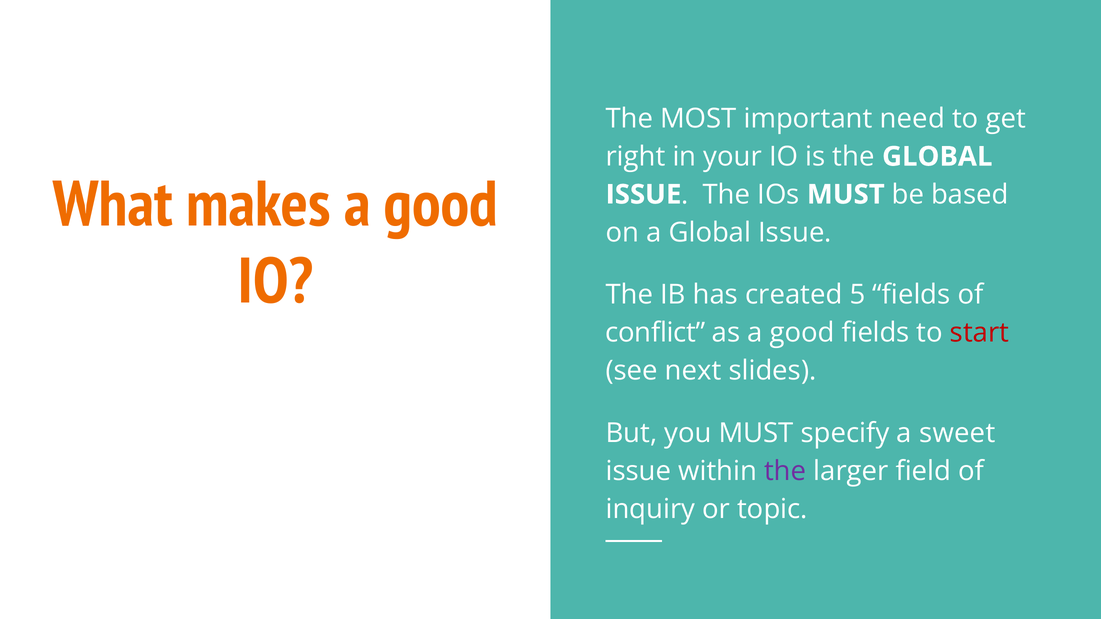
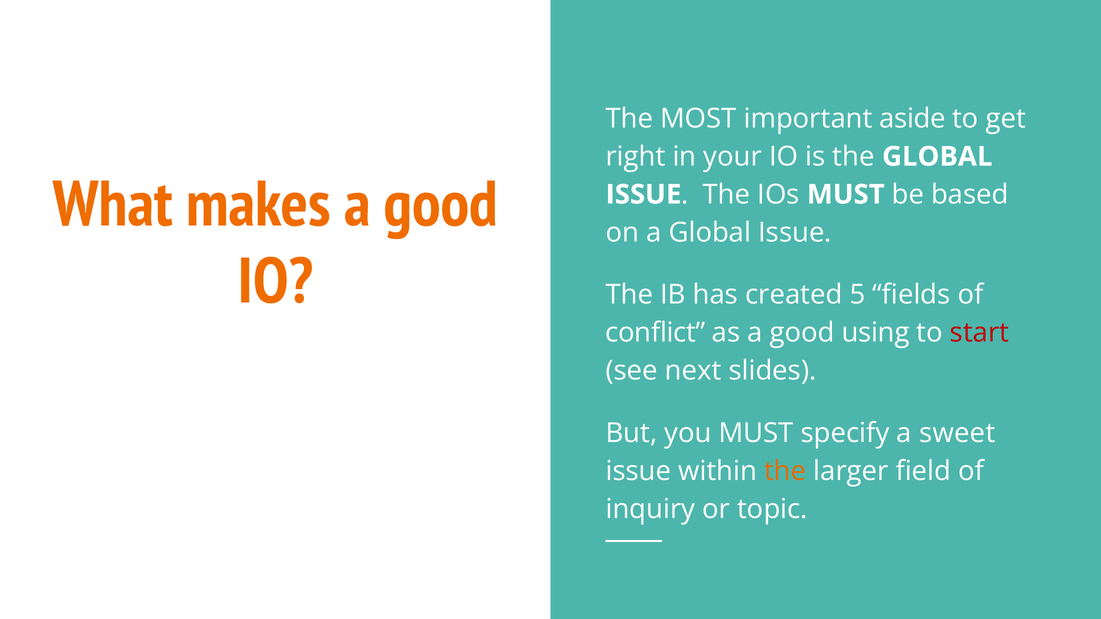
need: need -> aside
good fields: fields -> using
the at (785, 471) colour: purple -> orange
